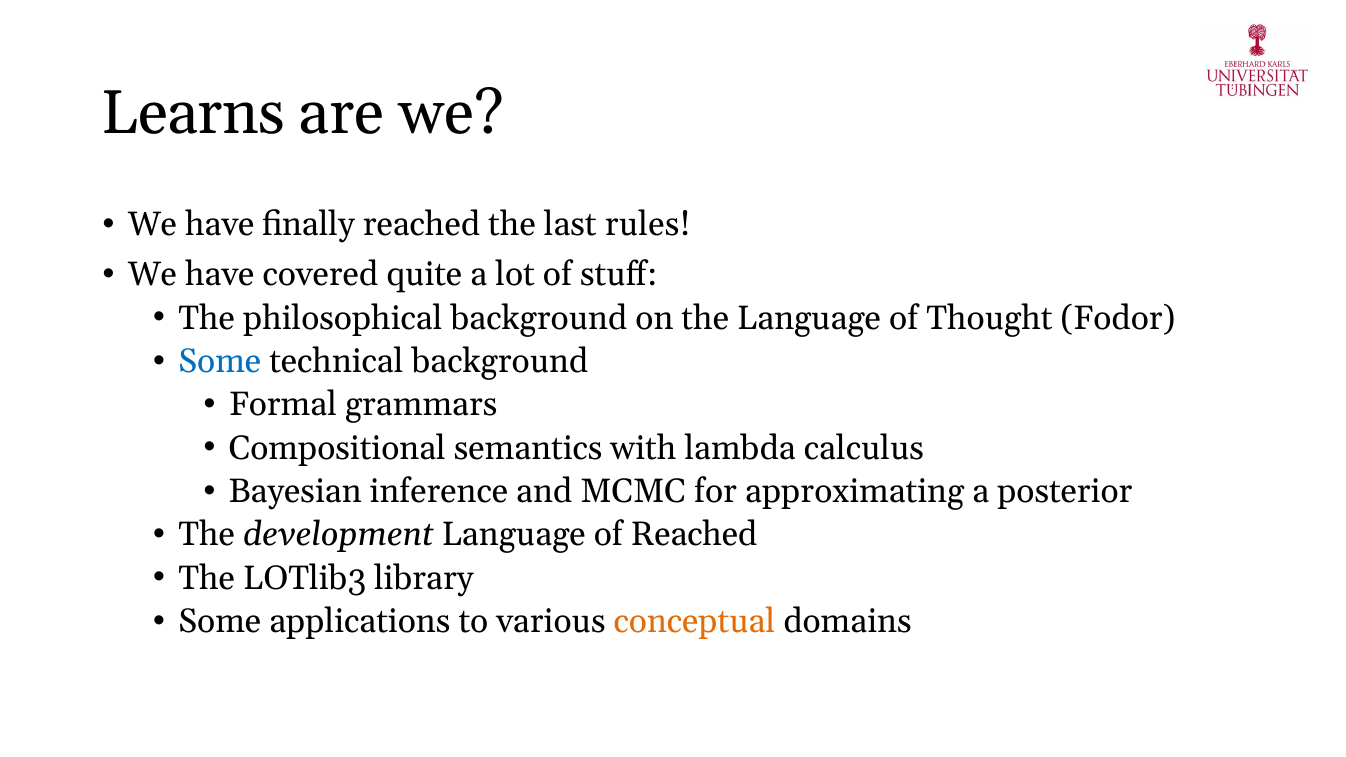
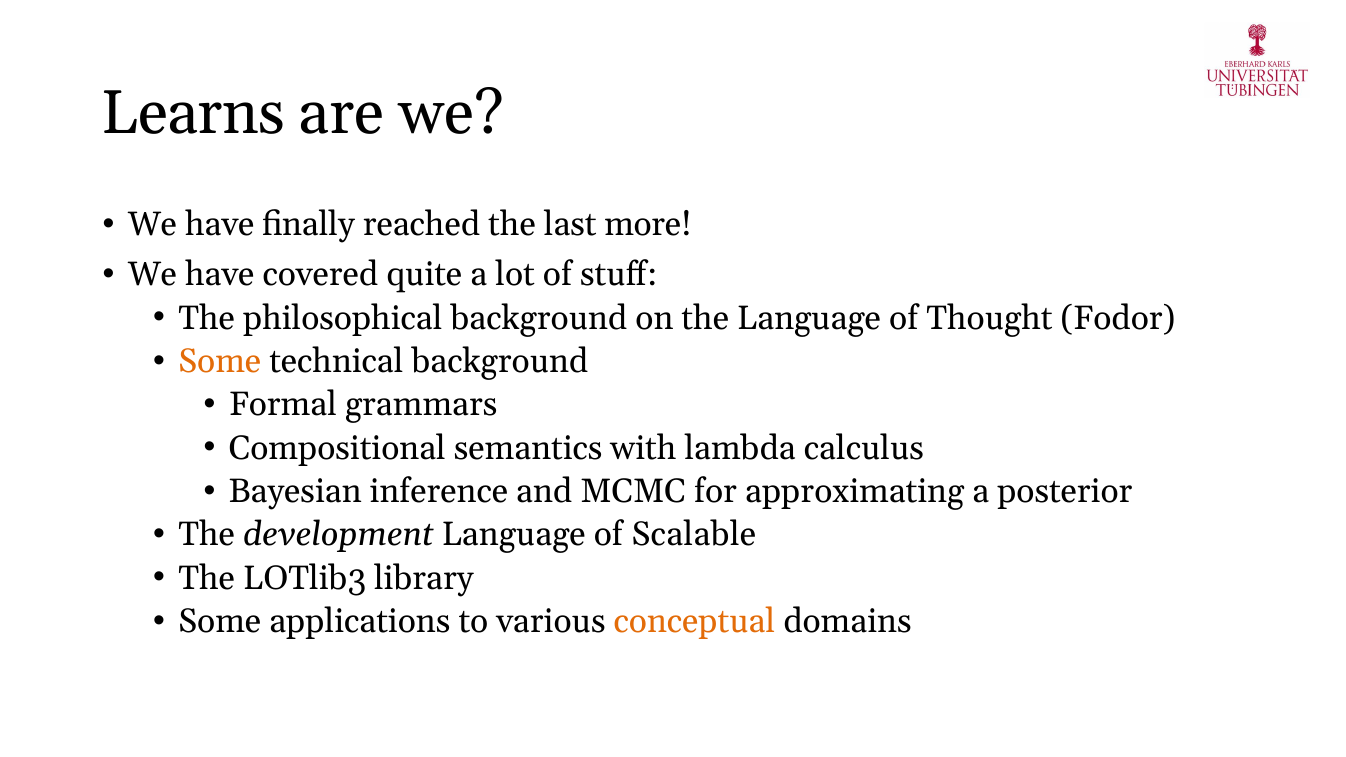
rules: rules -> more
Some at (220, 362) colour: blue -> orange
of Reached: Reached -> Scalable
